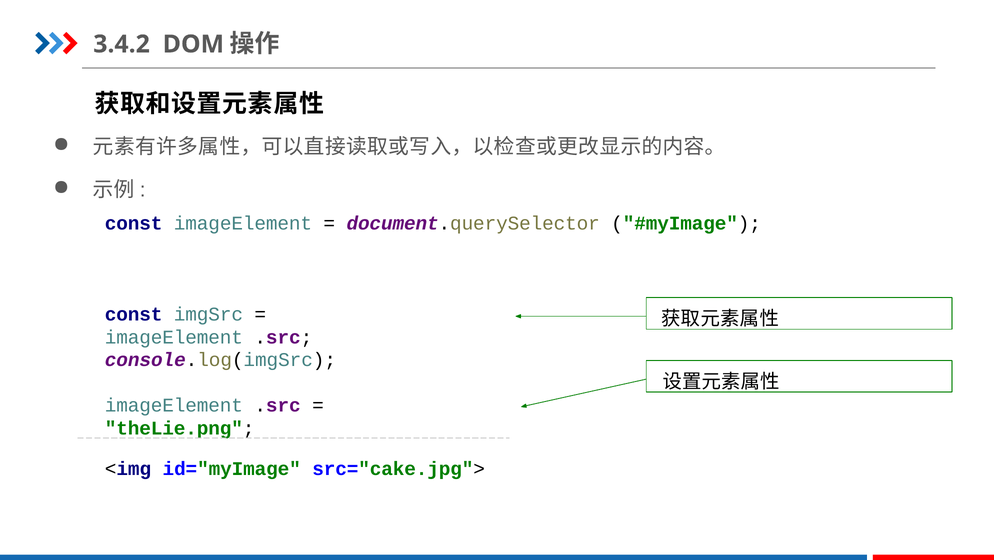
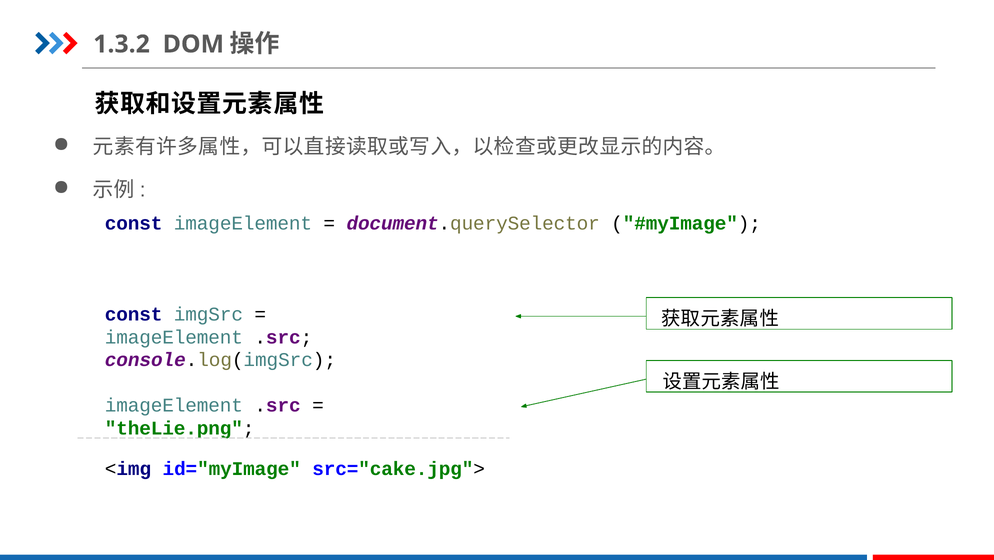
3.4.2: 3.4.2 -> 1.3.2
